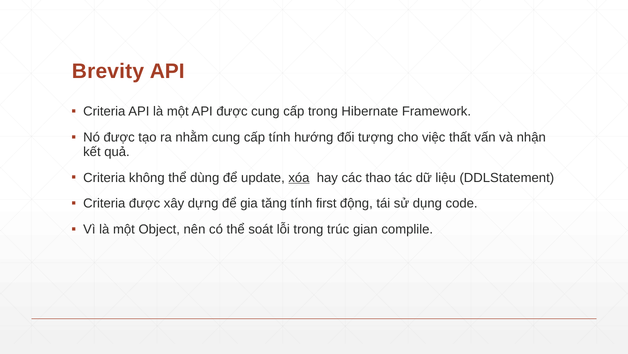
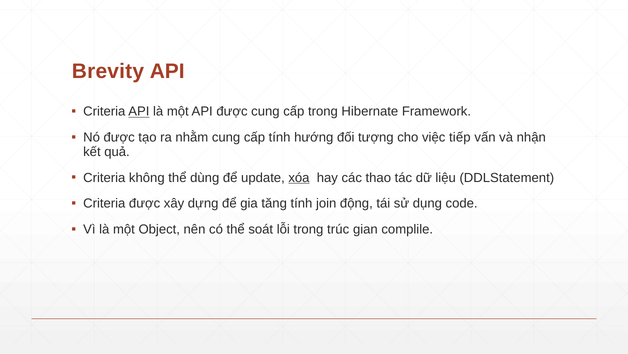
API at (139, 111) underline: none -> present
thất: thất -> tiếp
first: first -> join
